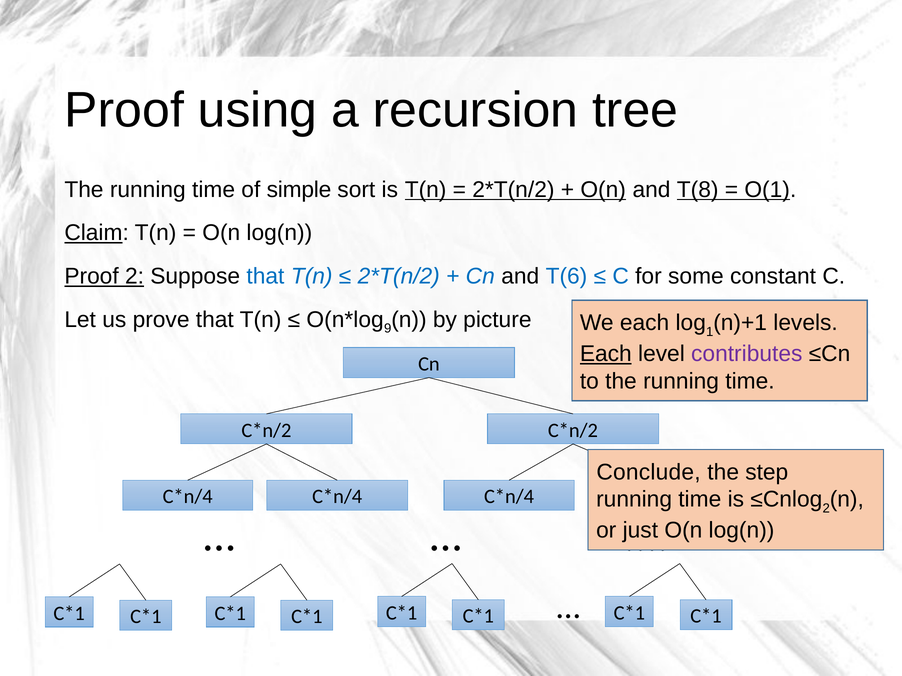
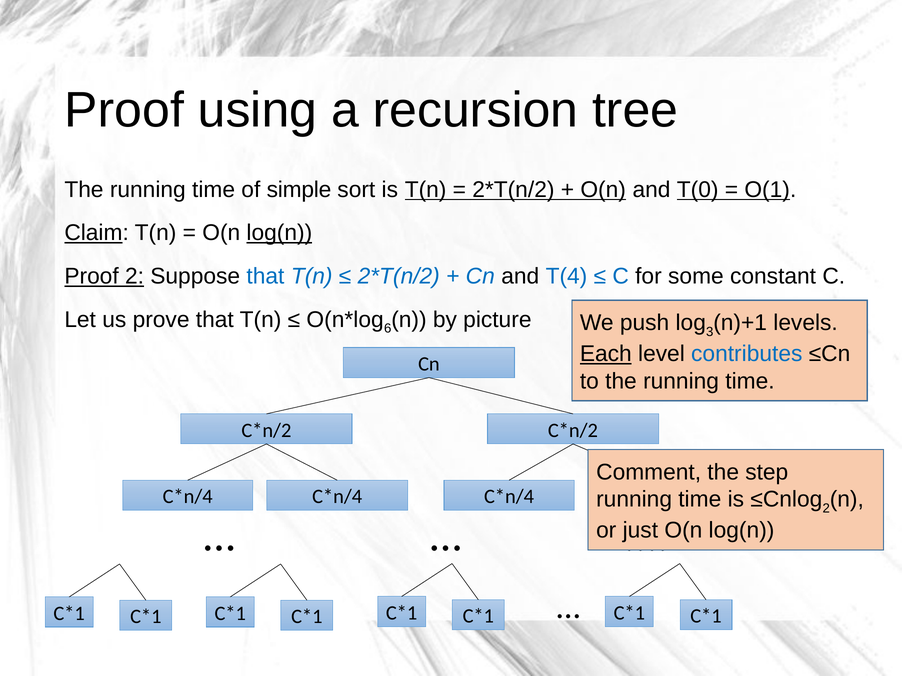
T(8: T(8 -> T(0
log(n at (279, 233) underline: none -> present
T(6: T(6 -> T(4
9: 9 -> 6
We each: each -> push
1: 1 -> 3
contributes colour: purple -> blue
Conclude: Conclude -> Comment
